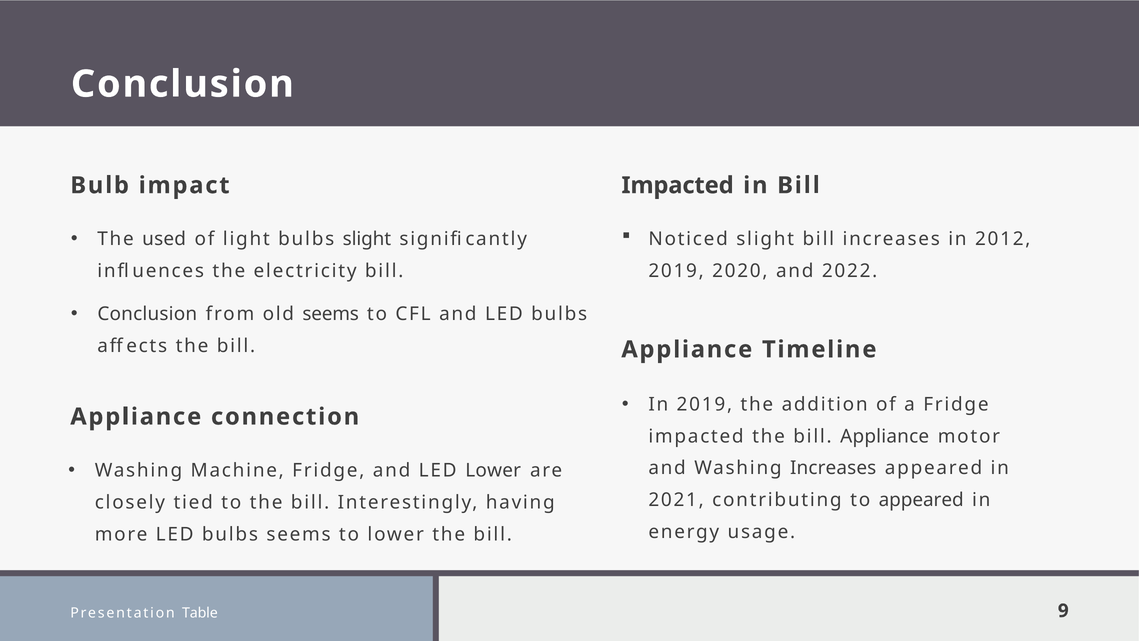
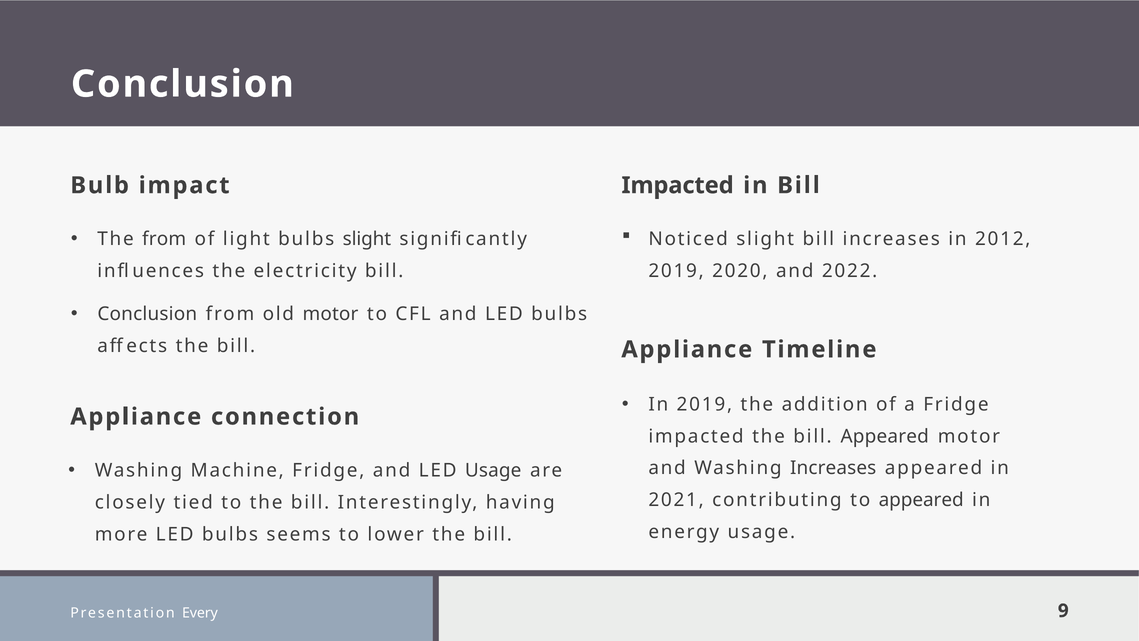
The used: used -> from
old seems: seems -> motor
impacted the bill Appliance: Appliance -> Appeared
LED Lower: Lower -> Usage
Table: Table -> Every
